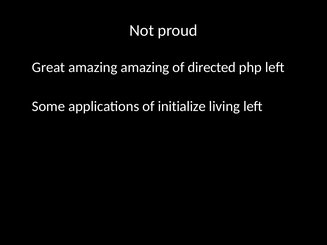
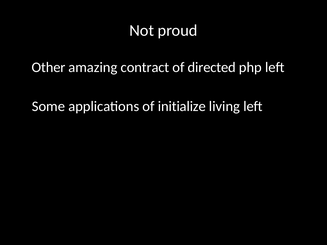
Great: Great -> Other
amazing amazing: amazing -> contract
